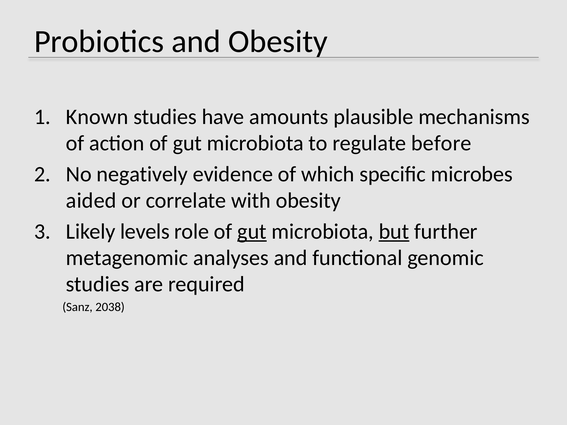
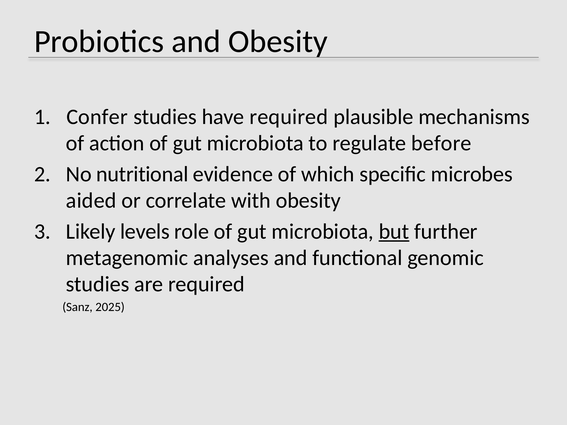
Known: Known -> Confer
have amounts: amounts -> required
negatively: negatively -> nutritional
gut at (252, 232) underline: present -> none
2038: 2038 -> 2025
